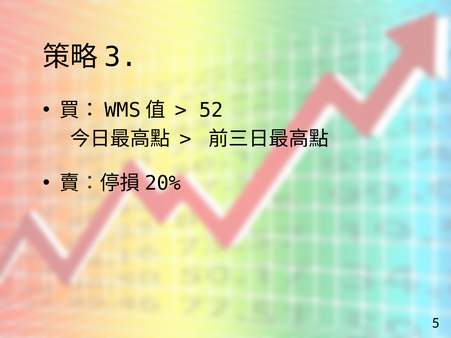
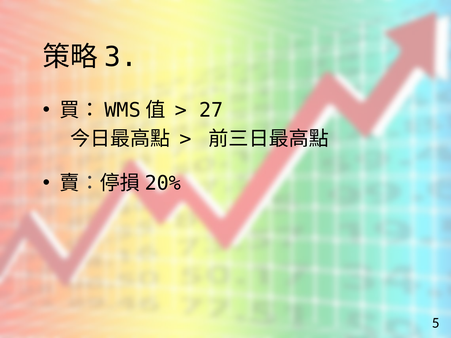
52: 52 -> 27
